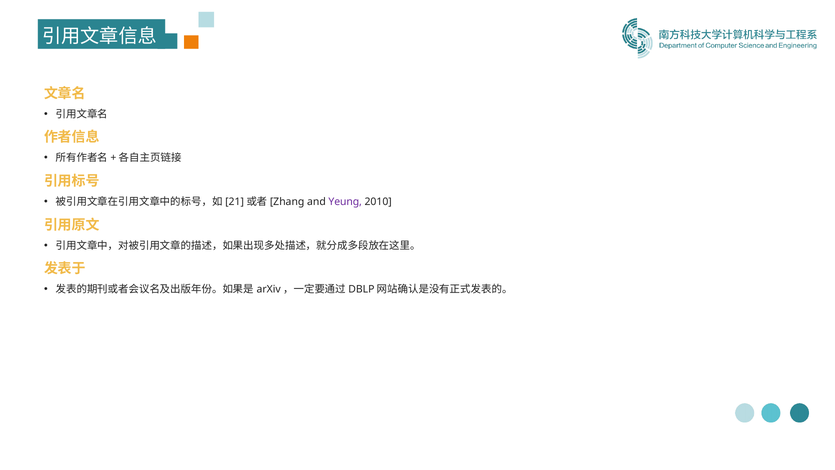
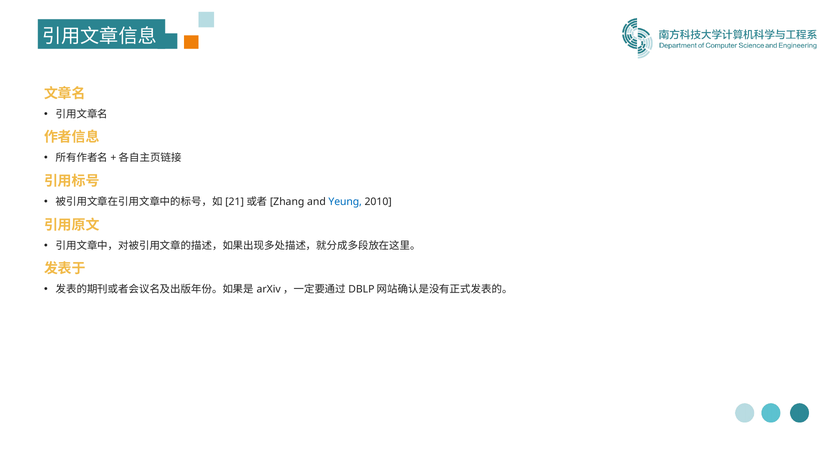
Yeung colour: purple -> blue
